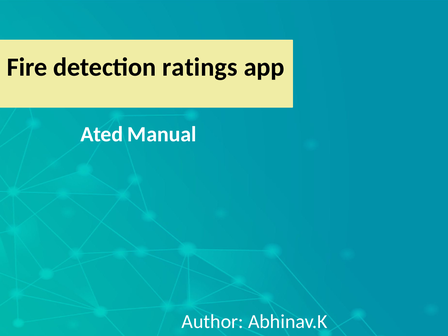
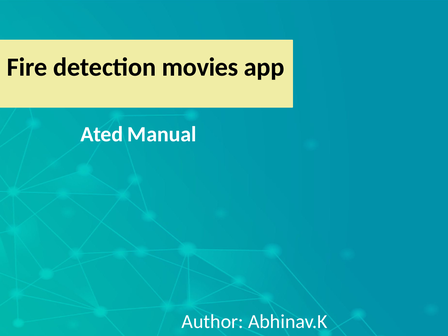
ratings: ratings -> movies
